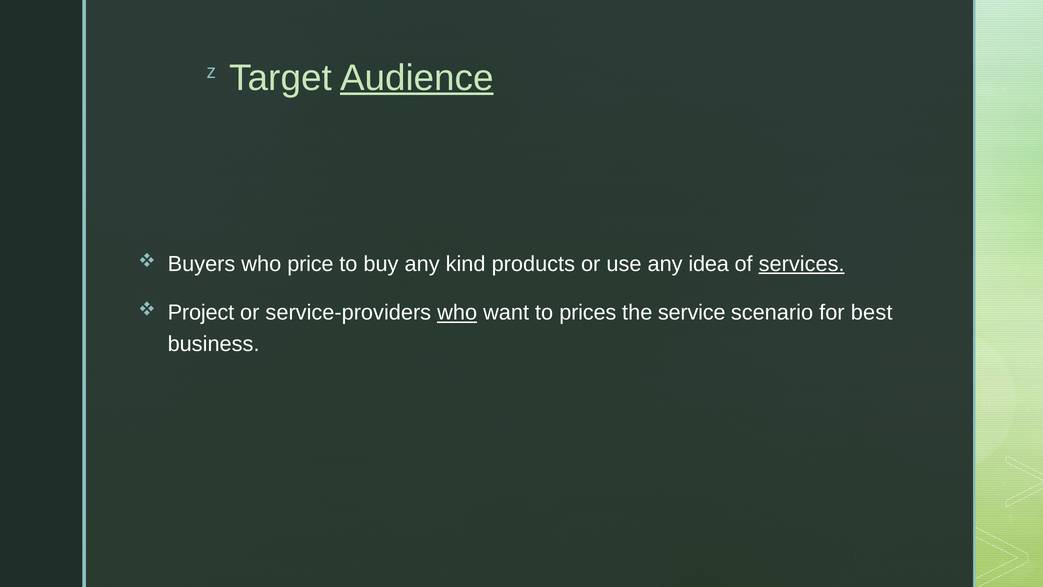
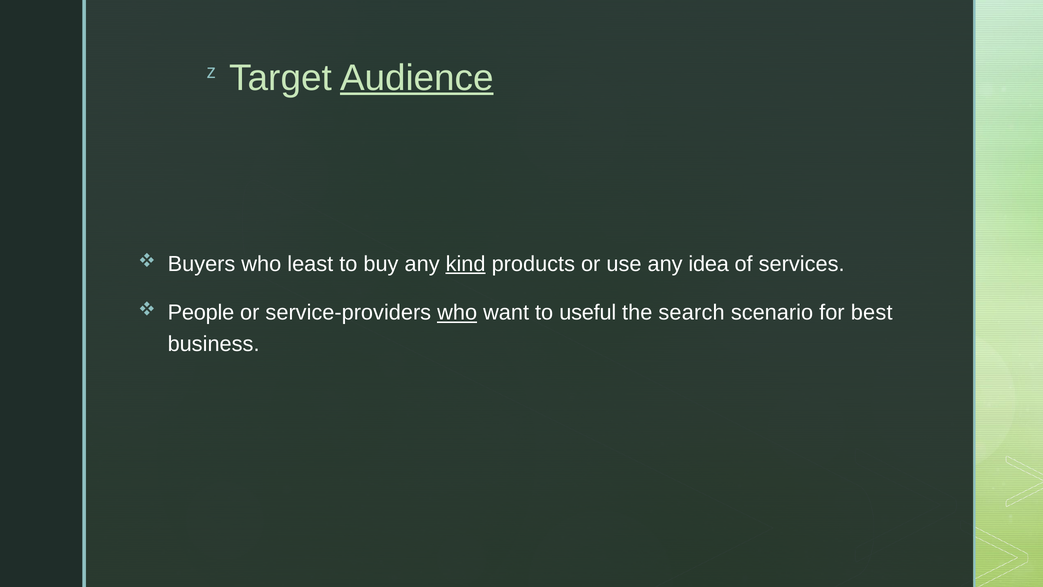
price: price -> least
kind underline: none -> present
services underline: present -> none
Project: Project -> People
prices: prices -> useful
service: service -> search
